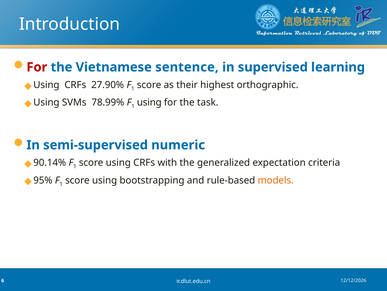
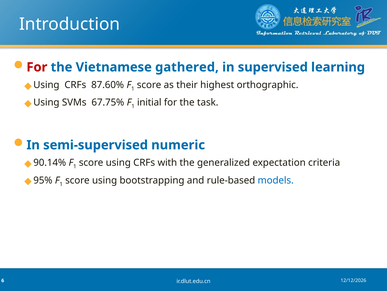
sentence: sentence -> gathered
27.90%: 27.90% -> 87.60%
78.99%: 78.99% -> 67.75%
using at (149, 102): using -> initial
models colour: orange -> blue
